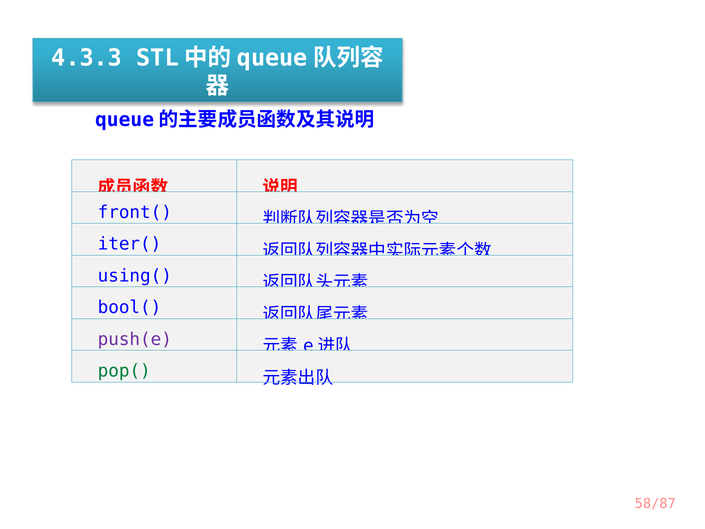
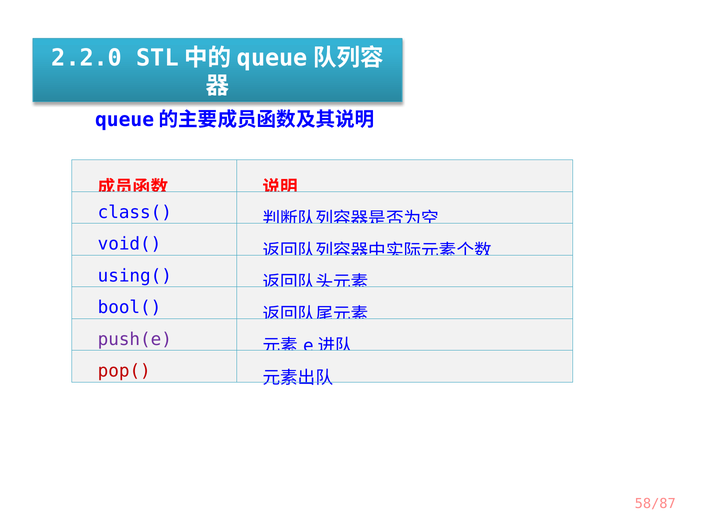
4.3.3: 4.3.3 -> 2.2.0
front(: front( -> class(
iter(: iter( -> void(
pop( colour: green -> red
